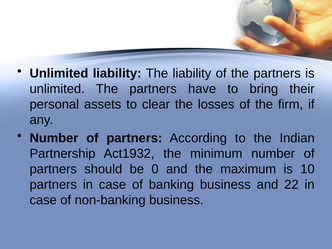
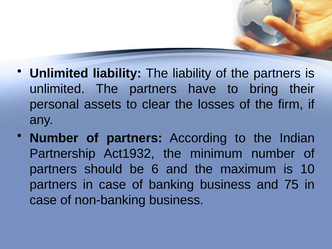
0: 0 -> 6
22: 22 -> 75
